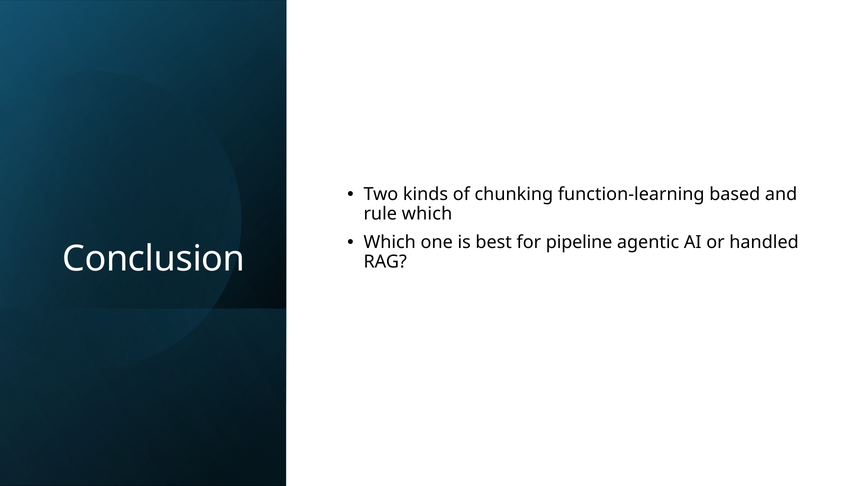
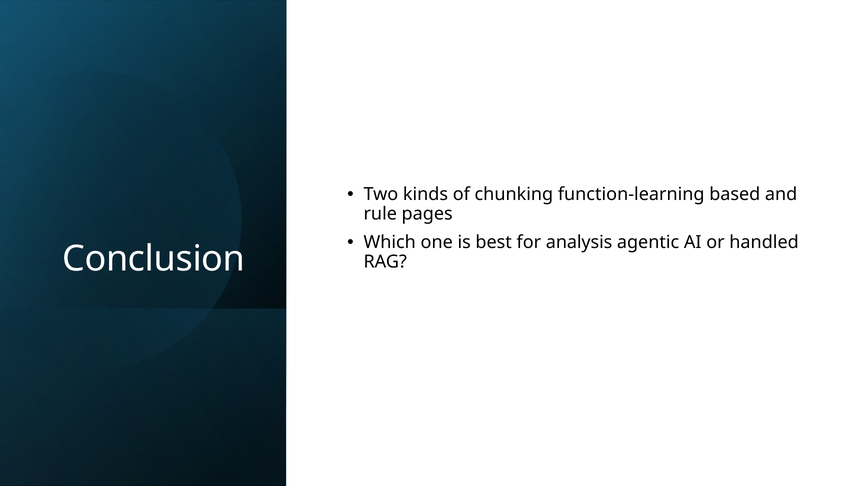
rule which: which -> pages
pipeline: pipeline -> analysis
